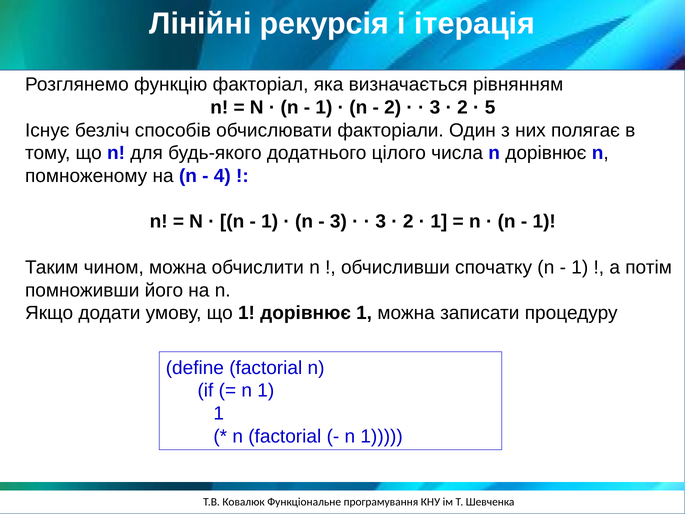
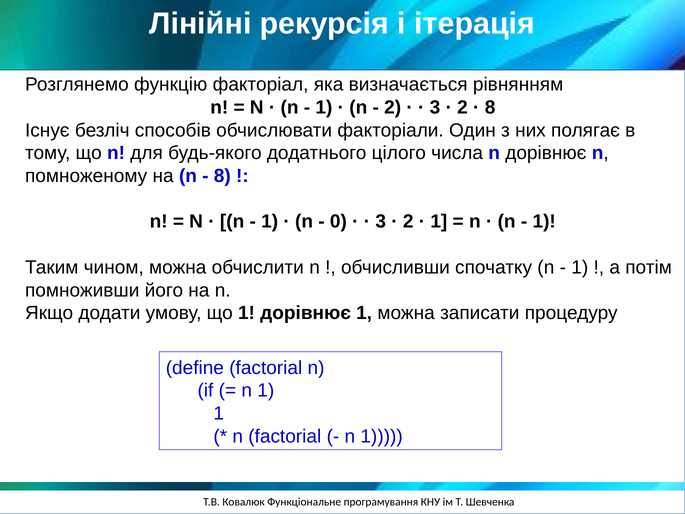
5 at (490, 107): 5 -> 8
4 at (222, 176): 4 -> 8
3 at (338, 222): 3 -> 0
